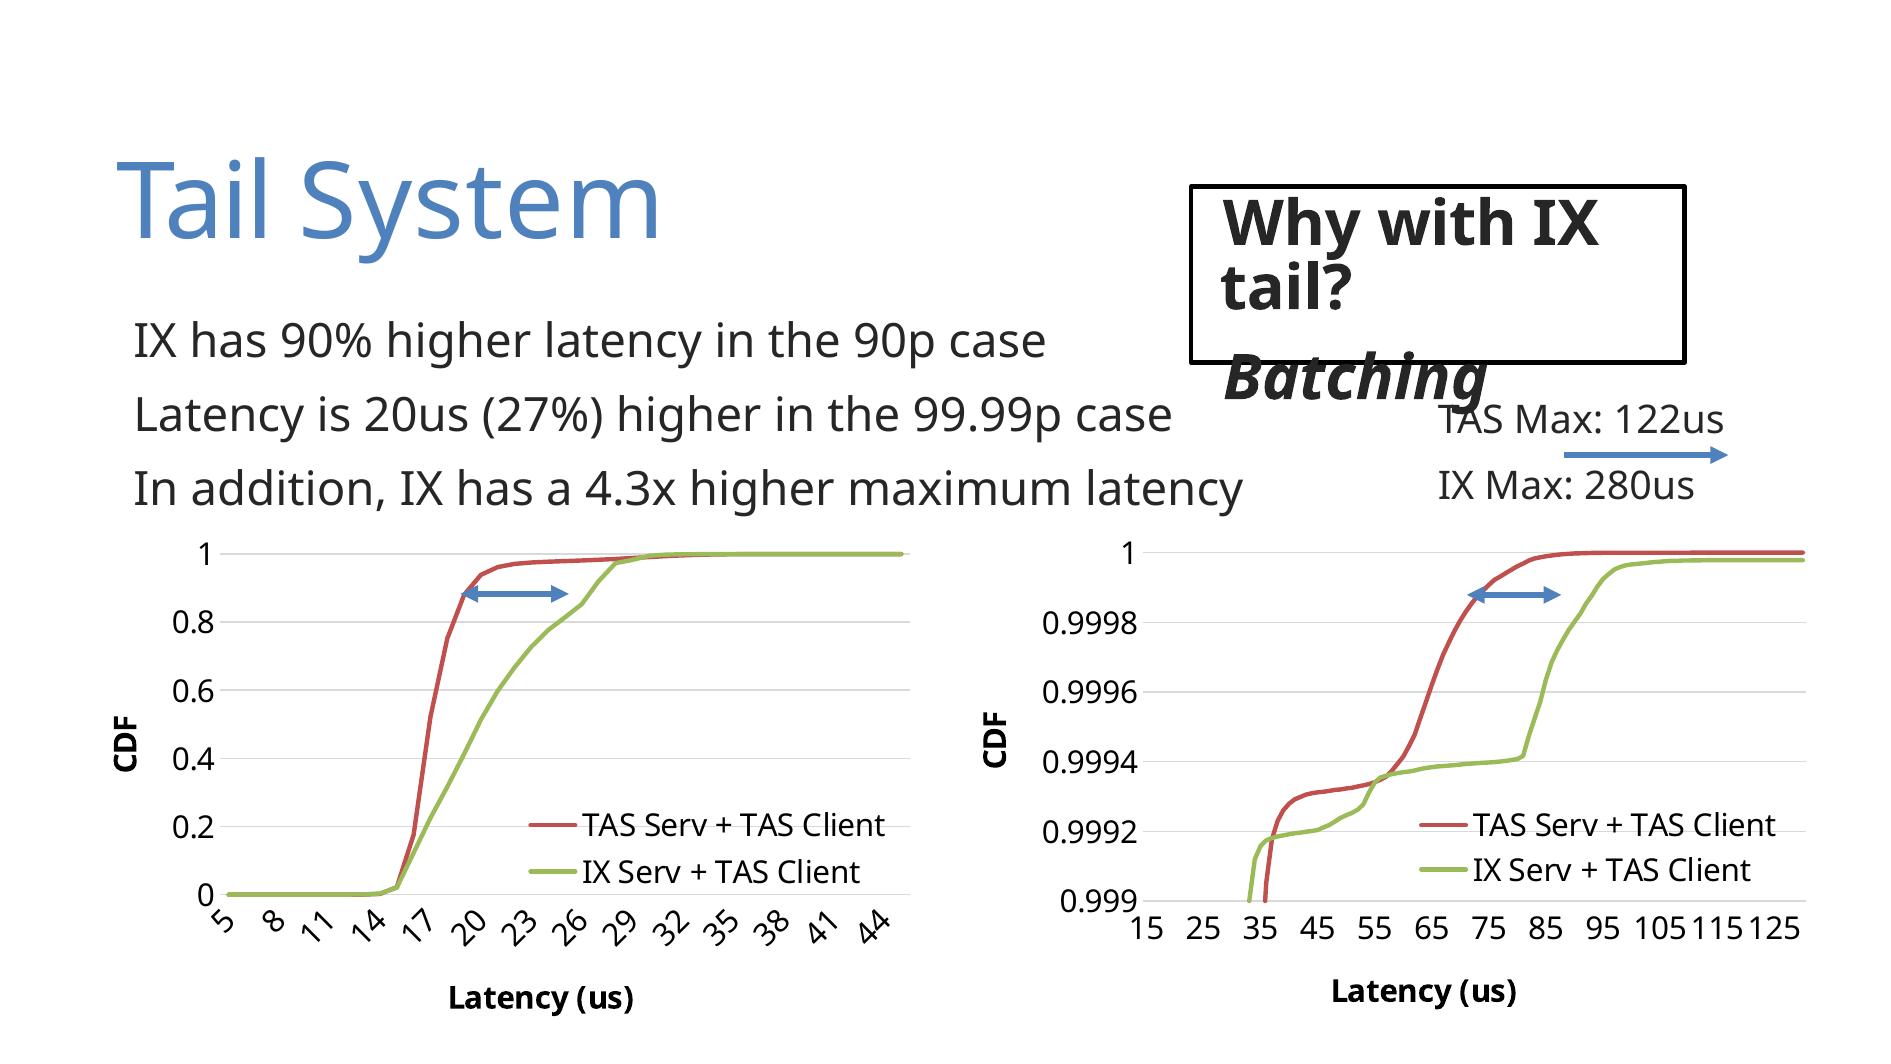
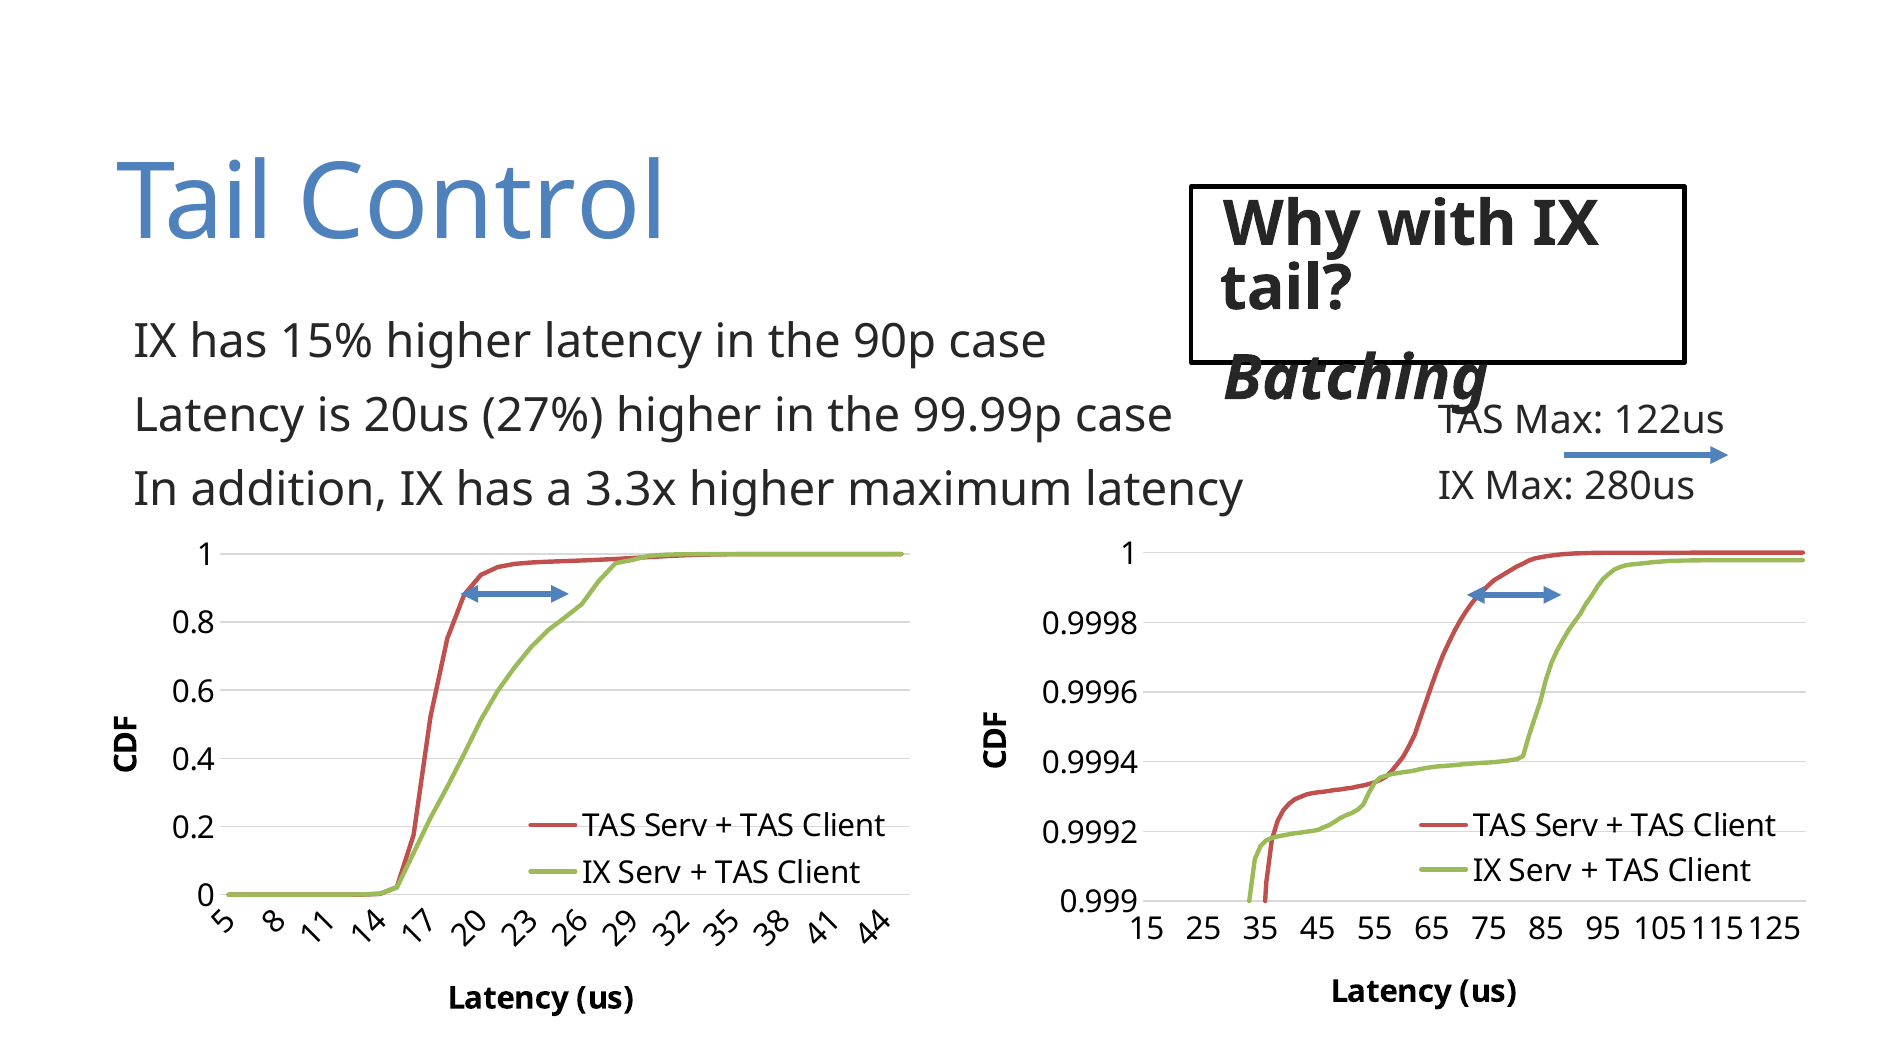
System: System -> Control
90%: 90% -> 15%
4.3x: 4.3x -> 3.3x
